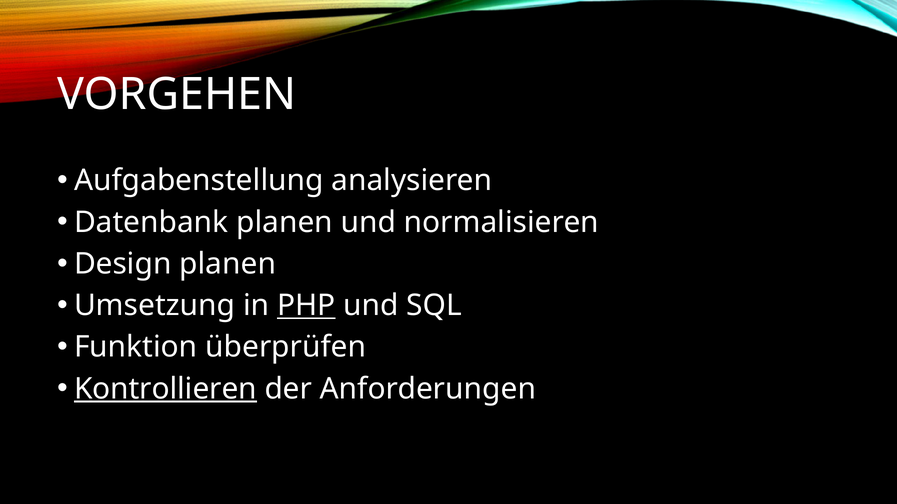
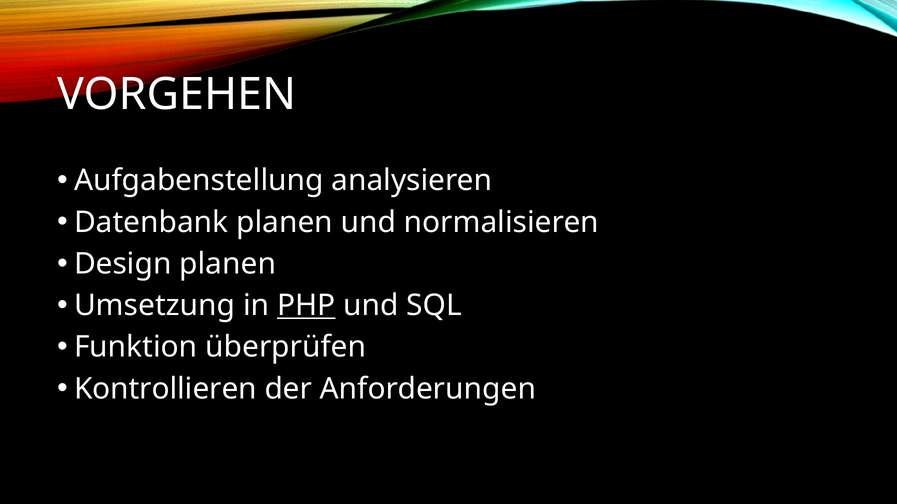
Kontrollieren underline: present -> none
